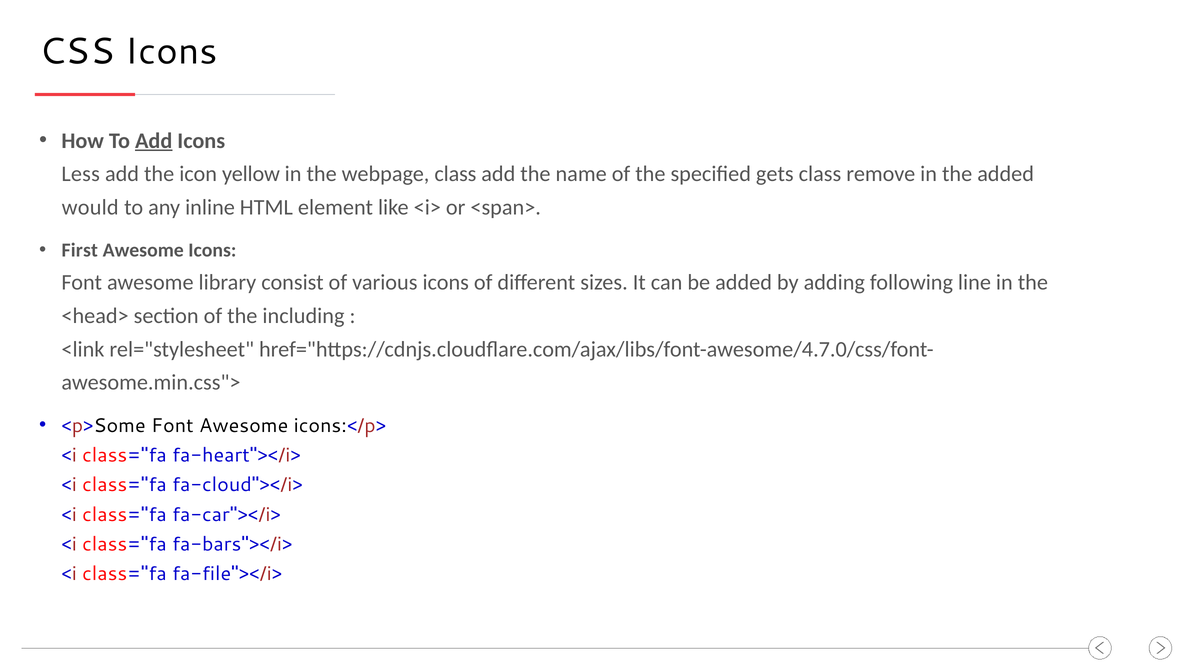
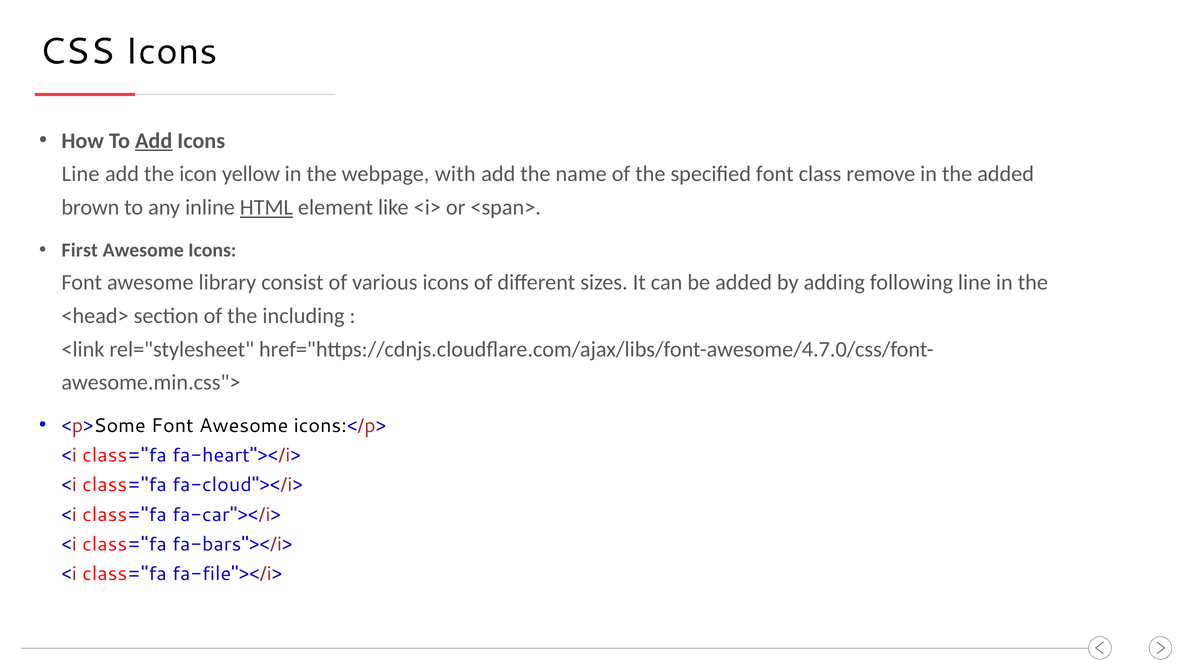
Less at (81, 174): Less -> Line
webpage class: class -> with
specified gets: gets -> font
would: would -> brown
HTML underline: none -> present
